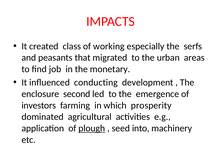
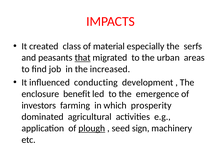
working: working -> material
that underline: none -> present
monetary: monetary -> increased
second: second -> benefit
into: into -> sign
